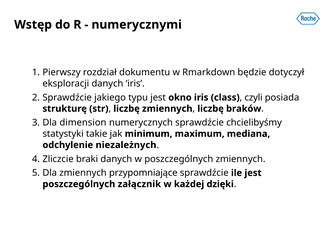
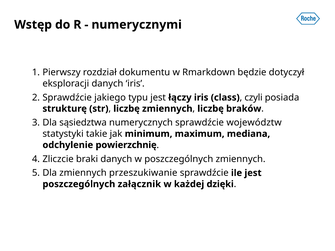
okno: okno -> łączy
dimension: dimension -> sąsiedztwa
chcielibyśmy: chcielibyśmy -> województw
niezależnych: niezależnych -> powierzchnię
przypomniające: przypomniające -> przeszukiwanie
